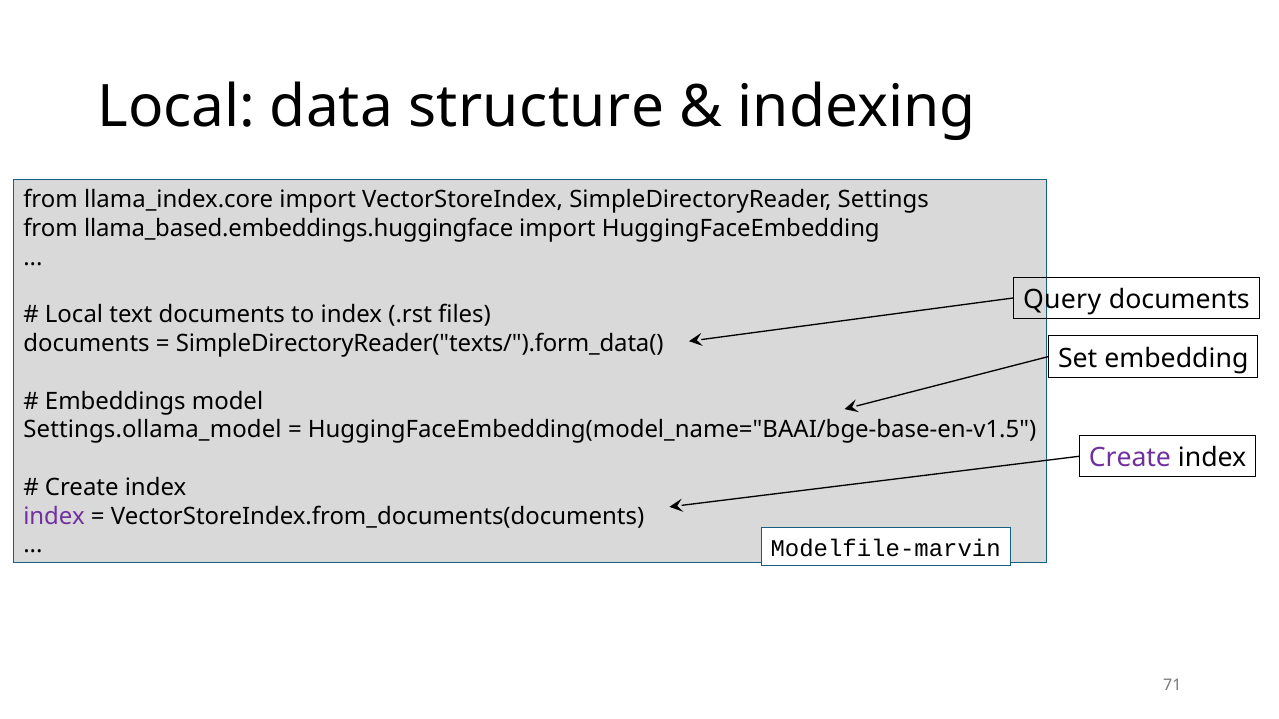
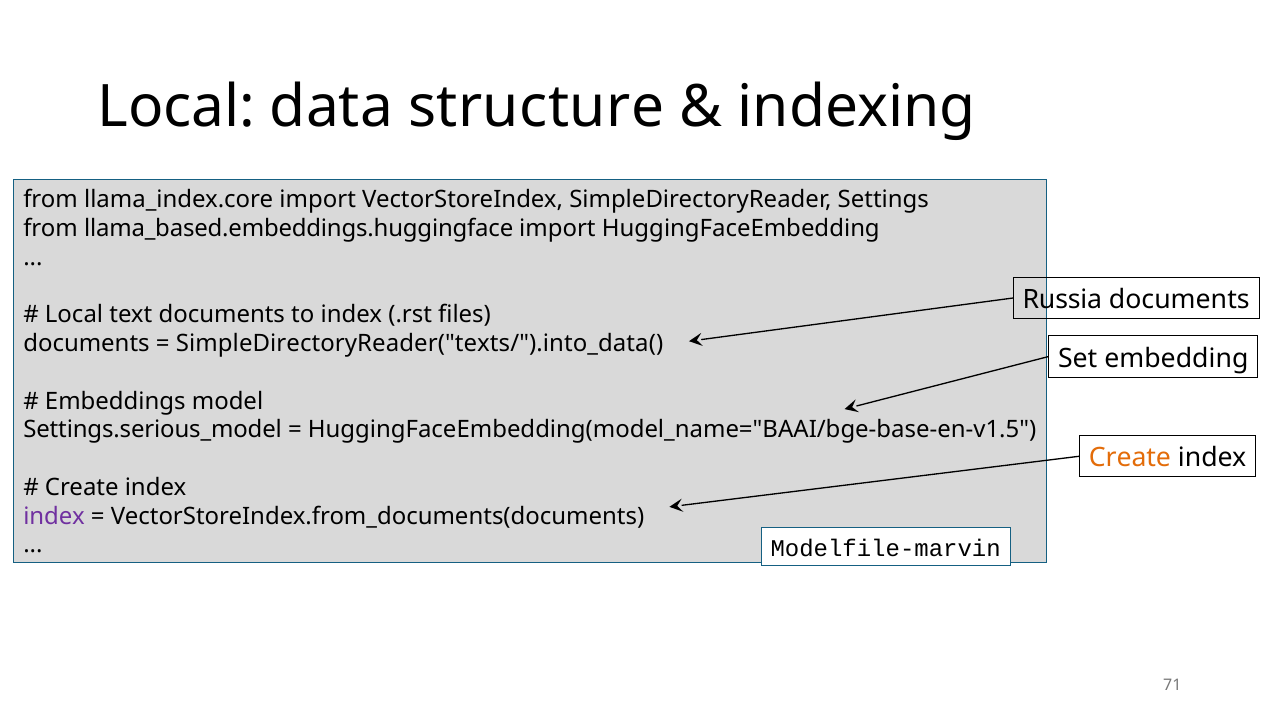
Query: Query -> Russia
SimpleDirectoryReader("texts/").form_data(: SimpleDirectoryReader("texts/").form_data( -> SimpleDirectoryReader("texts/").into_data(
Settings.ollama_model: Settings.ollama_model -> Settings.serious_model
Create at (1130, 458) colour: purple -> orange
